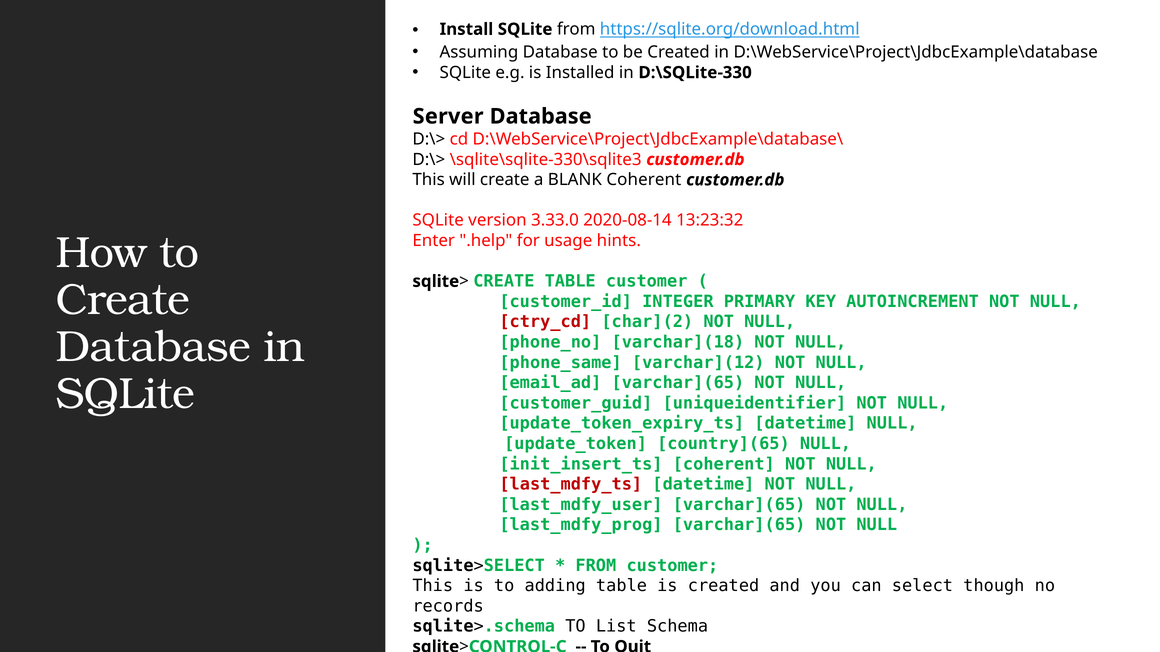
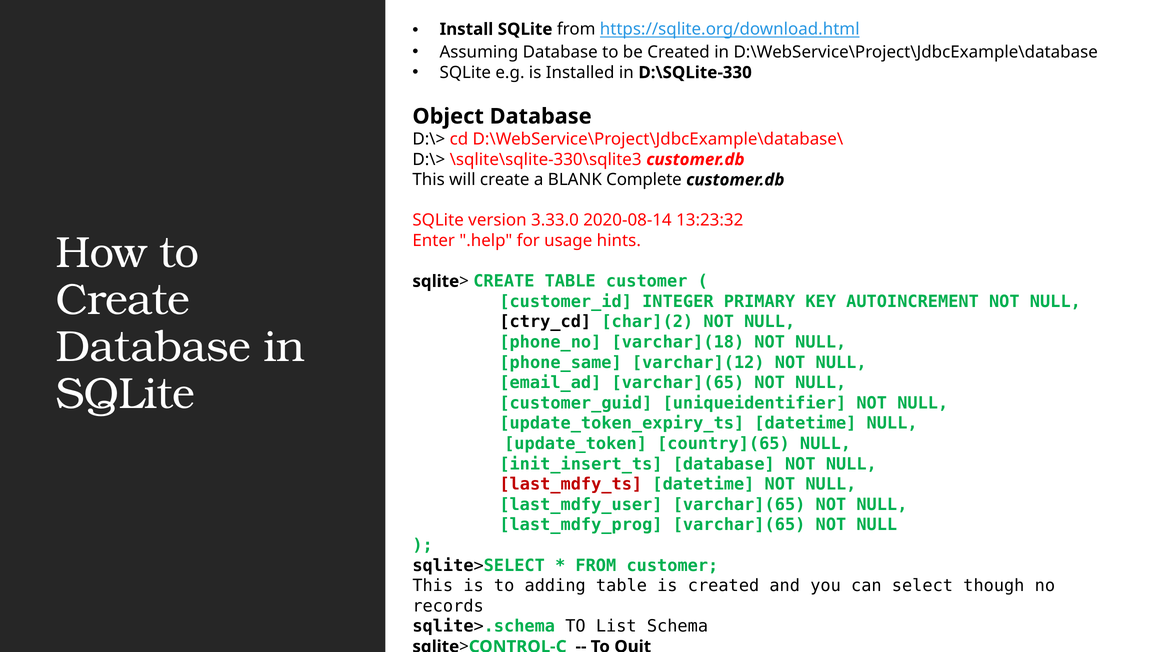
Server: Server -> Object
BLANK Coherent: Coherent -> Complete
ctry_cd colour: red -> black
init_insert_ts coherent: coherent -> database
